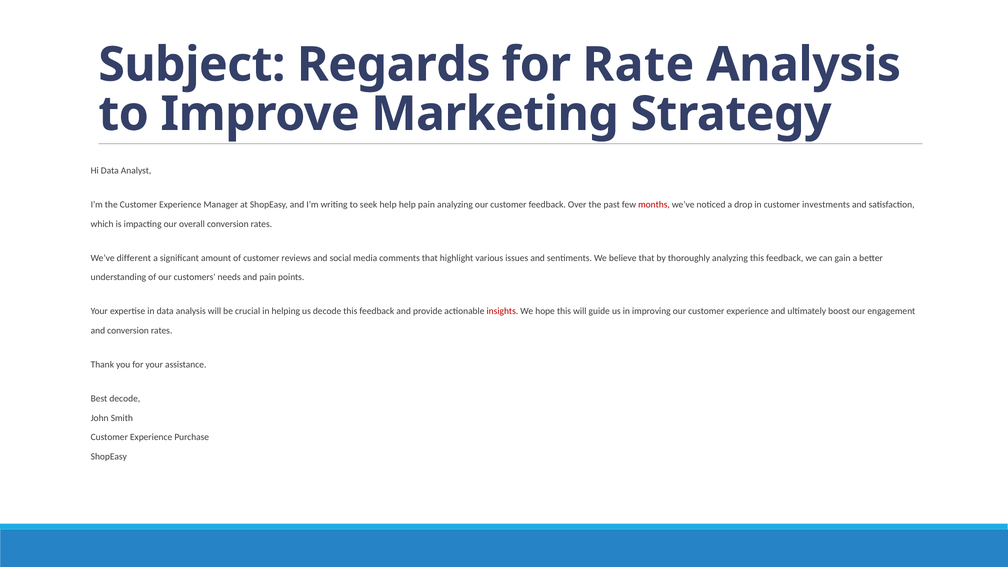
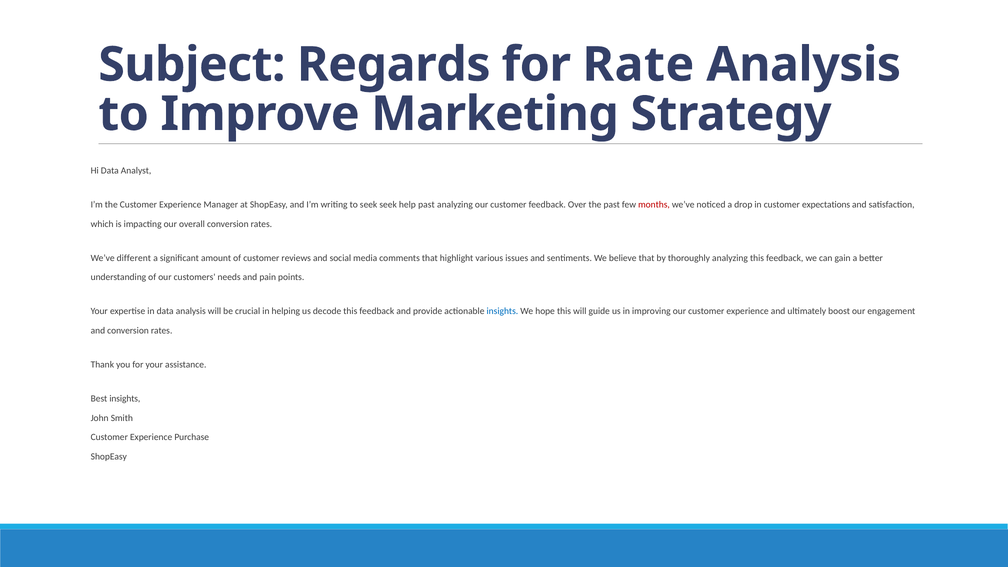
seek help: help -> seek
help pain: pain -> past
investments: investments -> expectations
insights at (502, 311) colour: red -> blue
Best decode: decode -> insights
